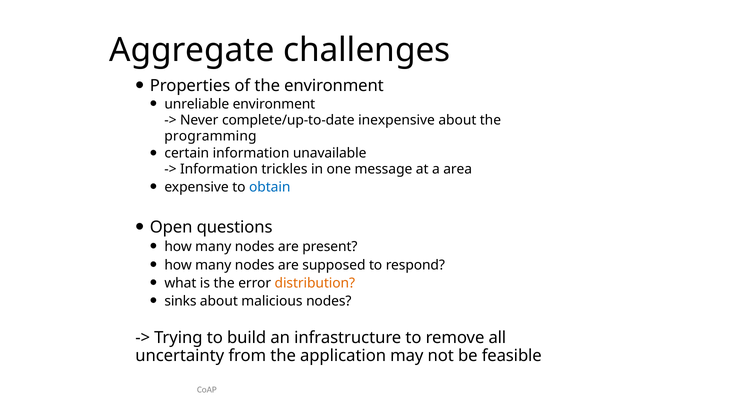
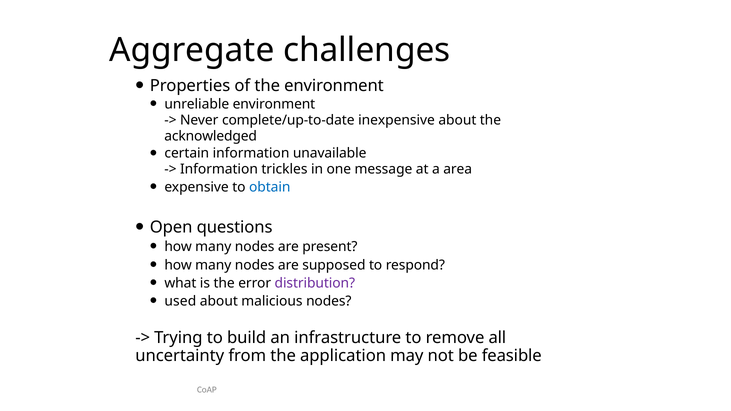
programming: programming -> acknowledged
distribution colour: orange -> purple
sinks: sinks -> used
